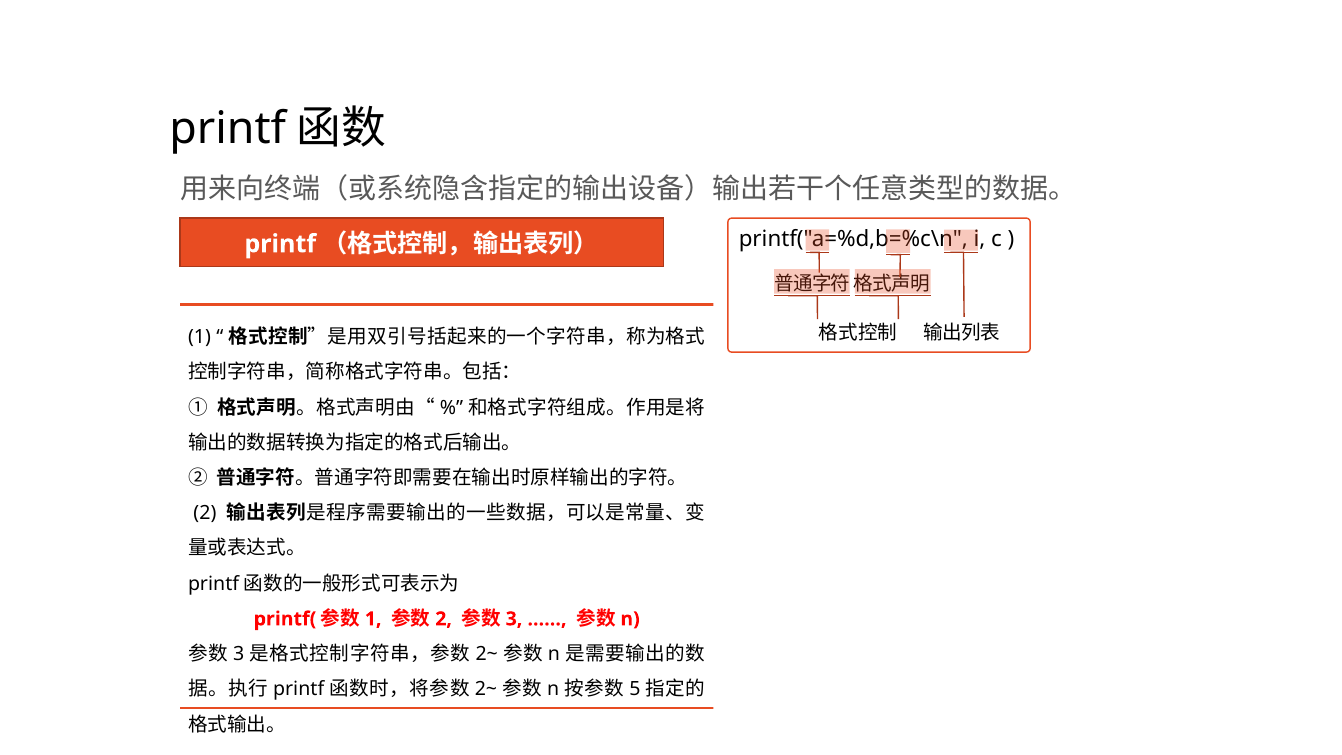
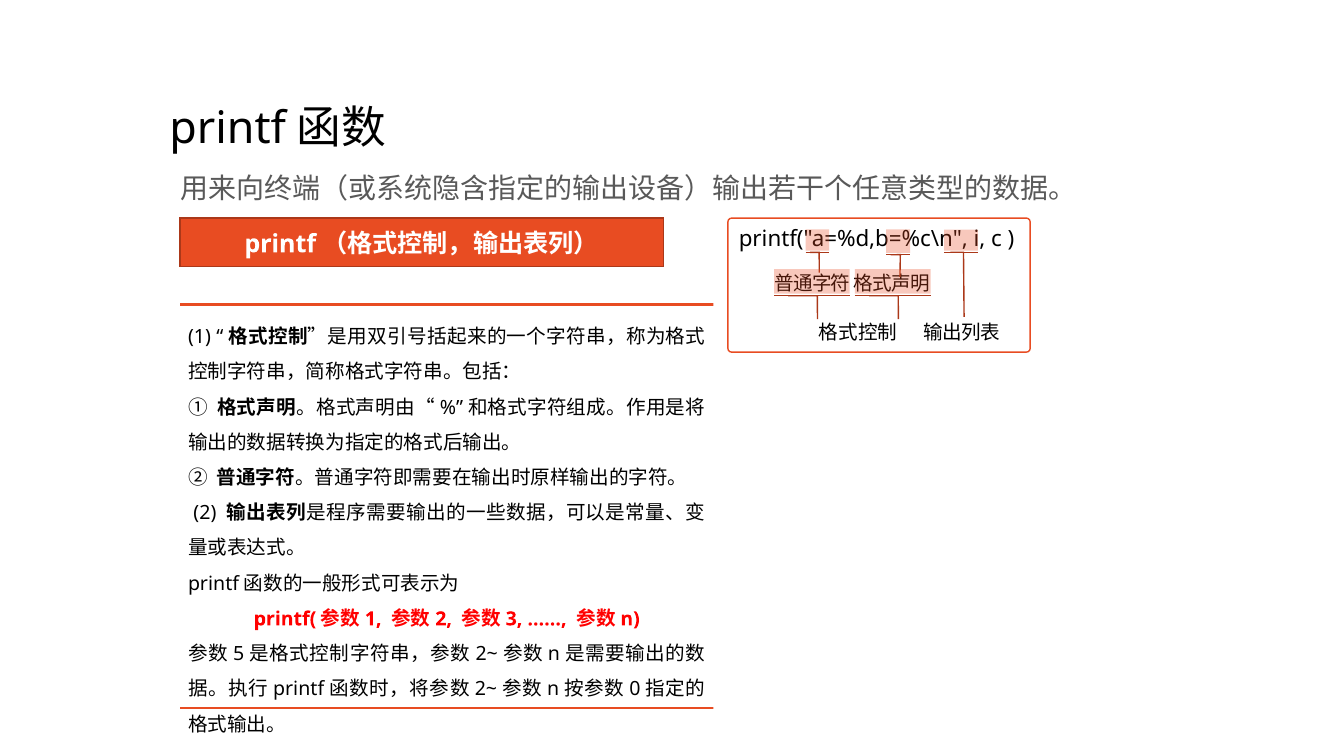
3 at (239, 654): 3 -> 5
5: 5 -> 0
